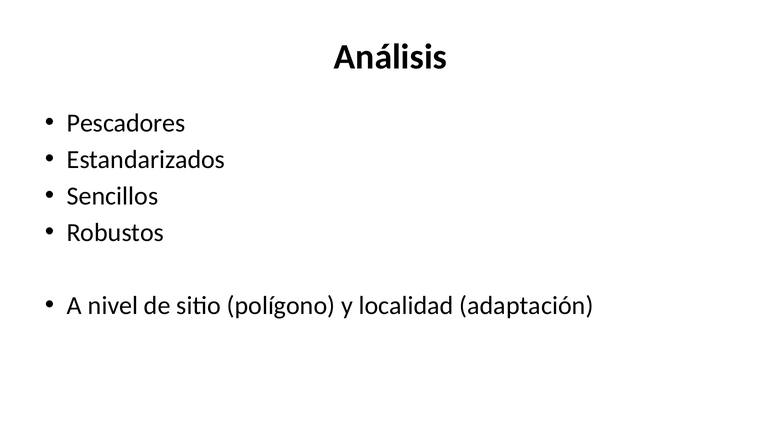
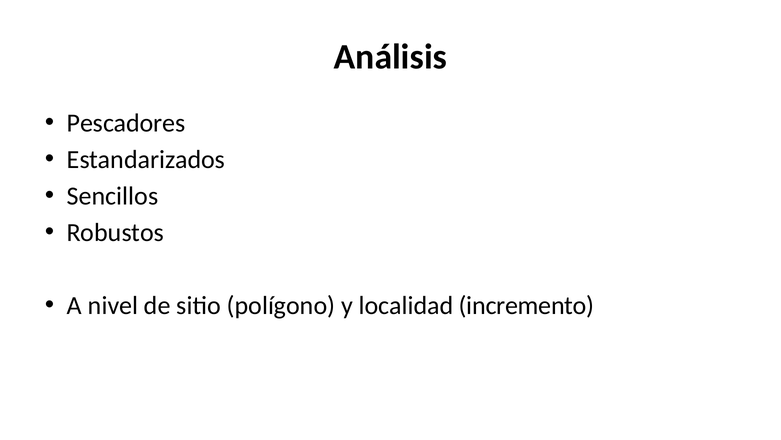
adaptación: adaptación -> incremento
